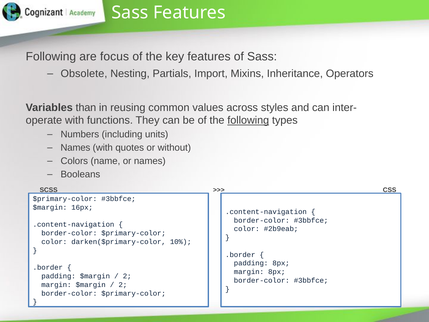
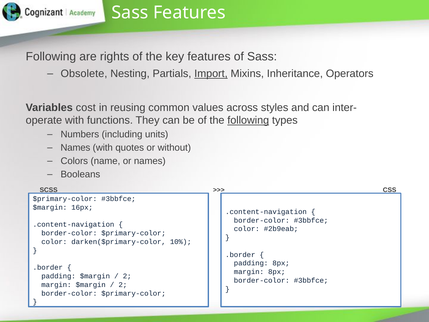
focus: focus -> rights
Import underline: none -> present
than: than -> cost
